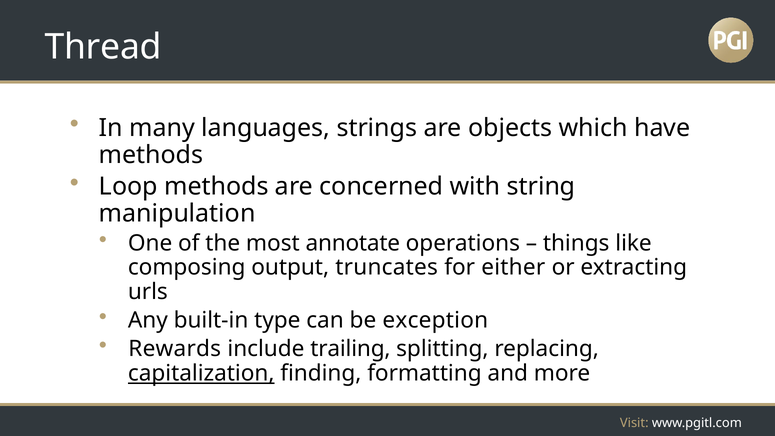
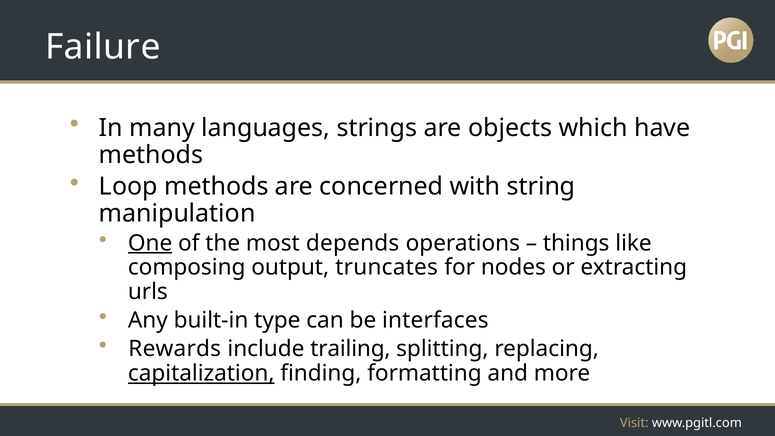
Thread: Thread -> Failure
One underline: none -> present
annotate: annotate -> depends
either: either -> nodes
exception: exception -> interfaces
